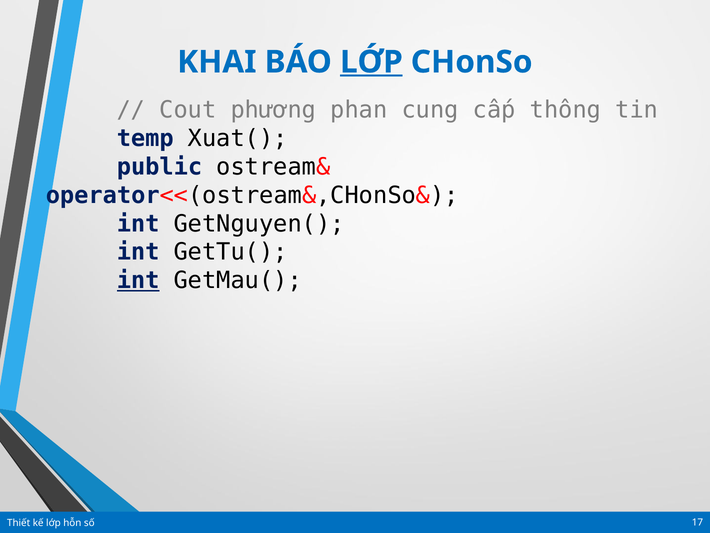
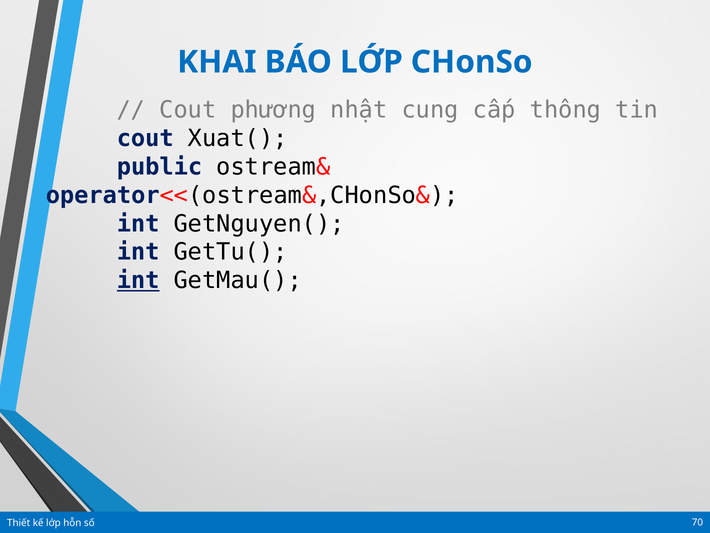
LỚP at (371, 62) underline: present -> none
phan: phan -> nhật
temp at (145, 138): temp -> cout
17: 17 -> 70
